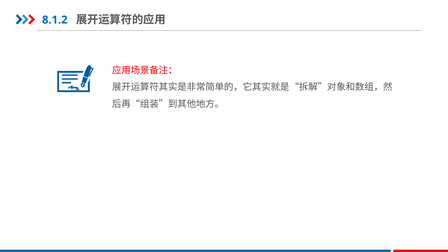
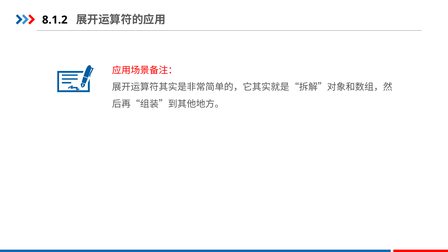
8.1.2 colour: blue -> black
